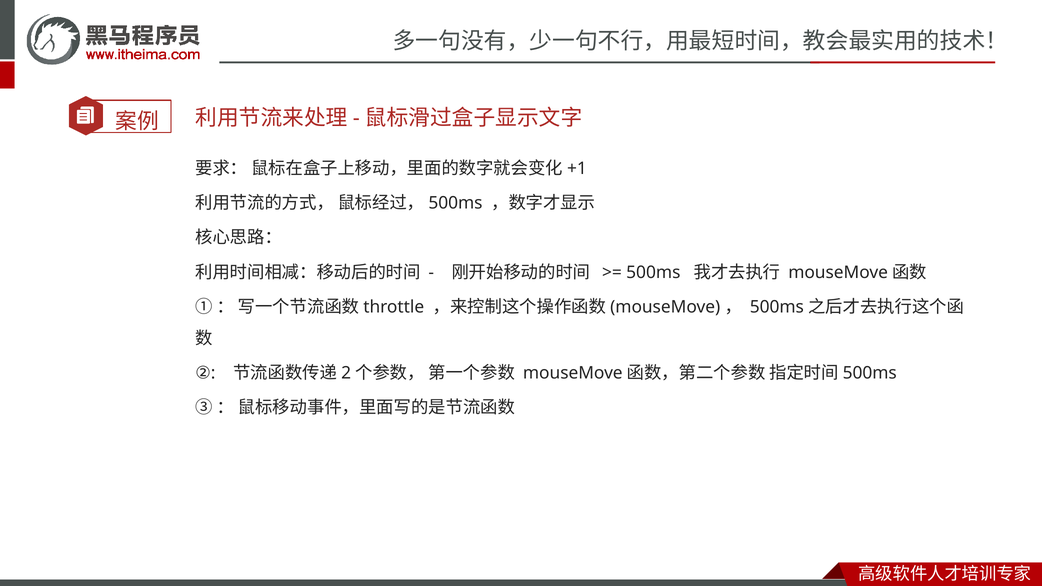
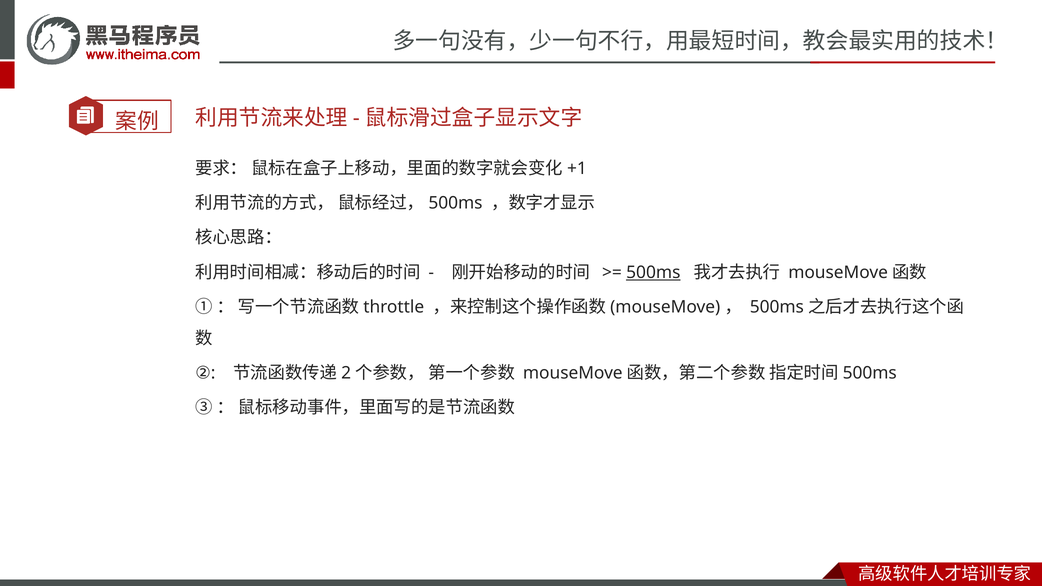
500ms underline: none -> present
